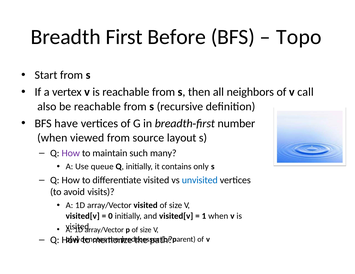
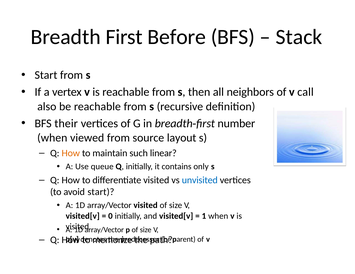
Topo: Topo -> Stack
have: have -> their
How at (71, 153) colour: purple -> orange
many: many -> linear
avoid visits: visits -> start
